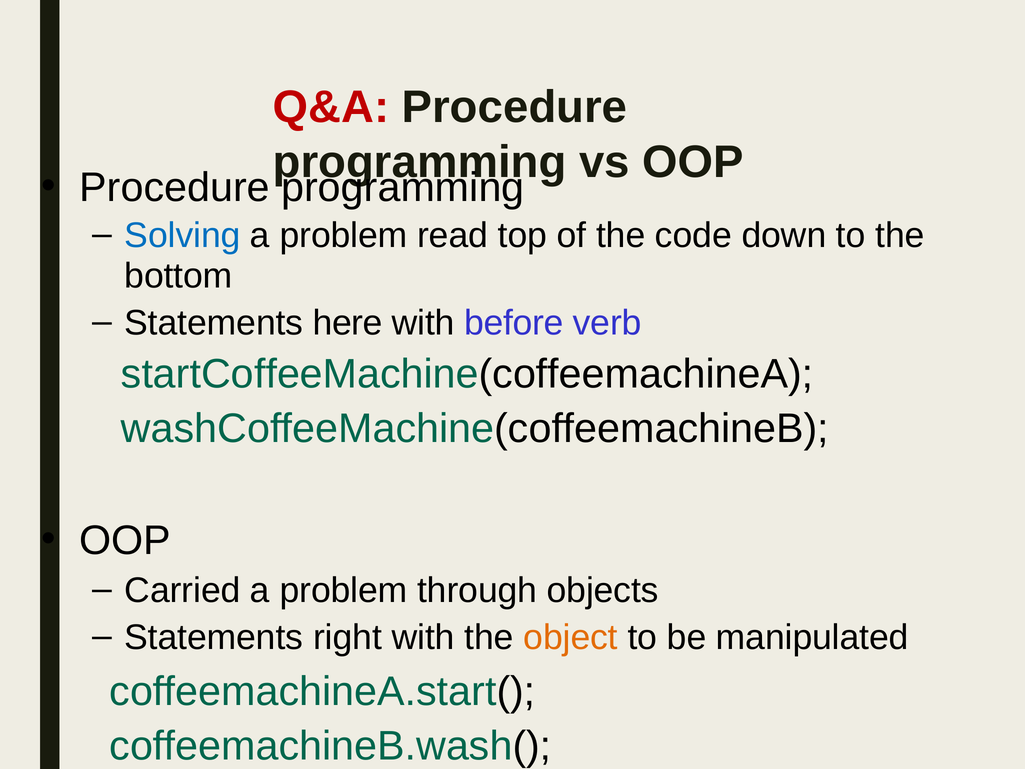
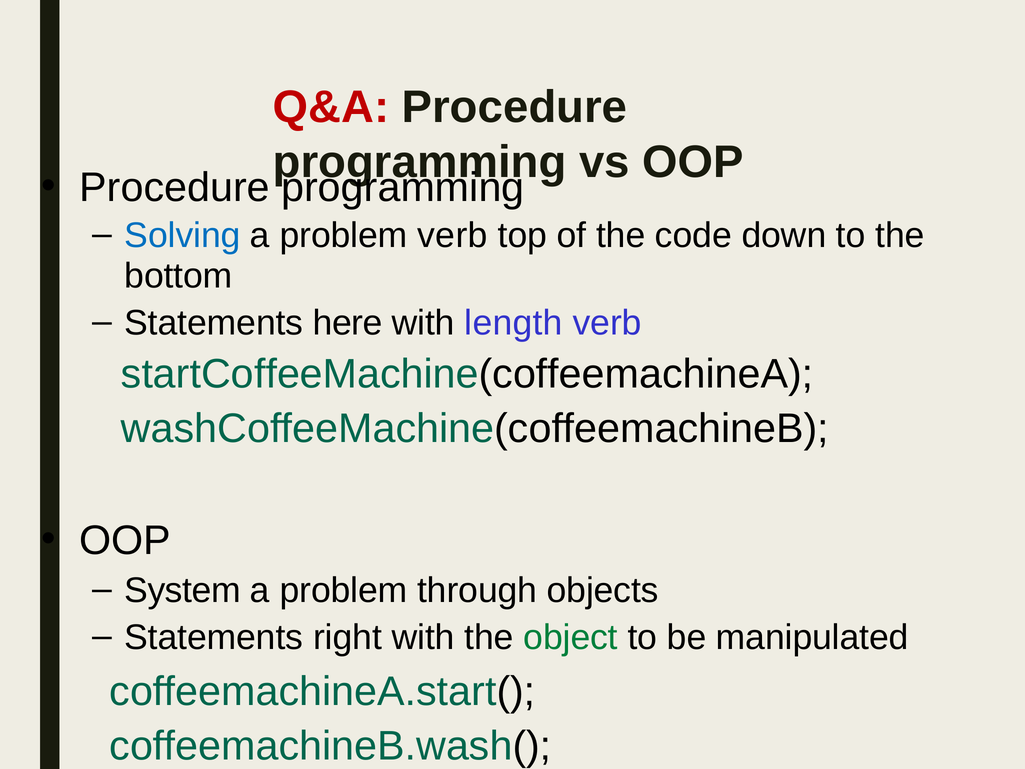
problem read: read -> verb
before: before -> length
Carried: Carried -> System
object colour: orange -> green
